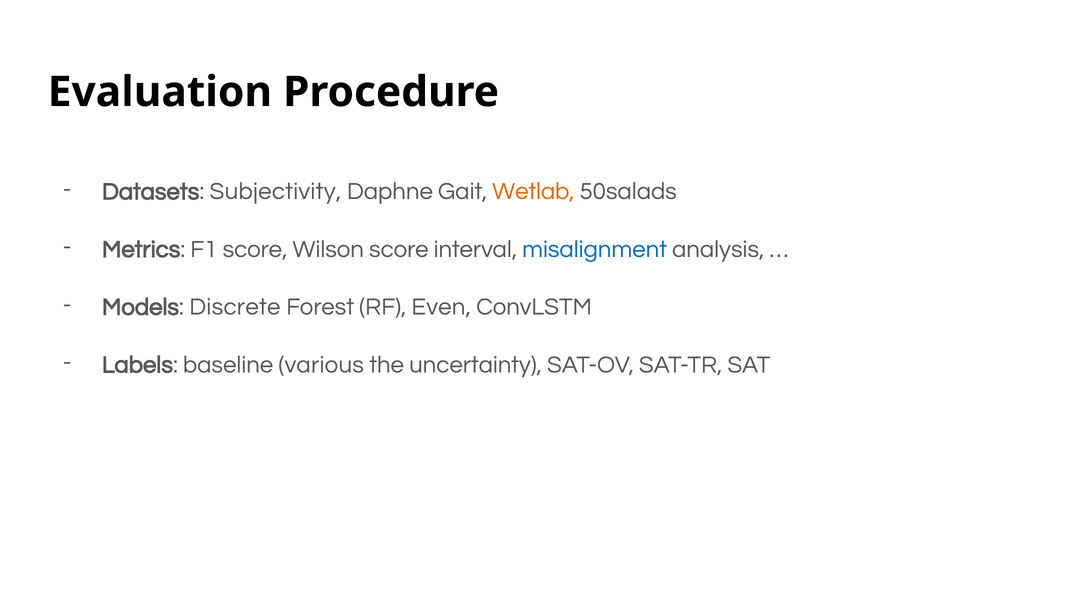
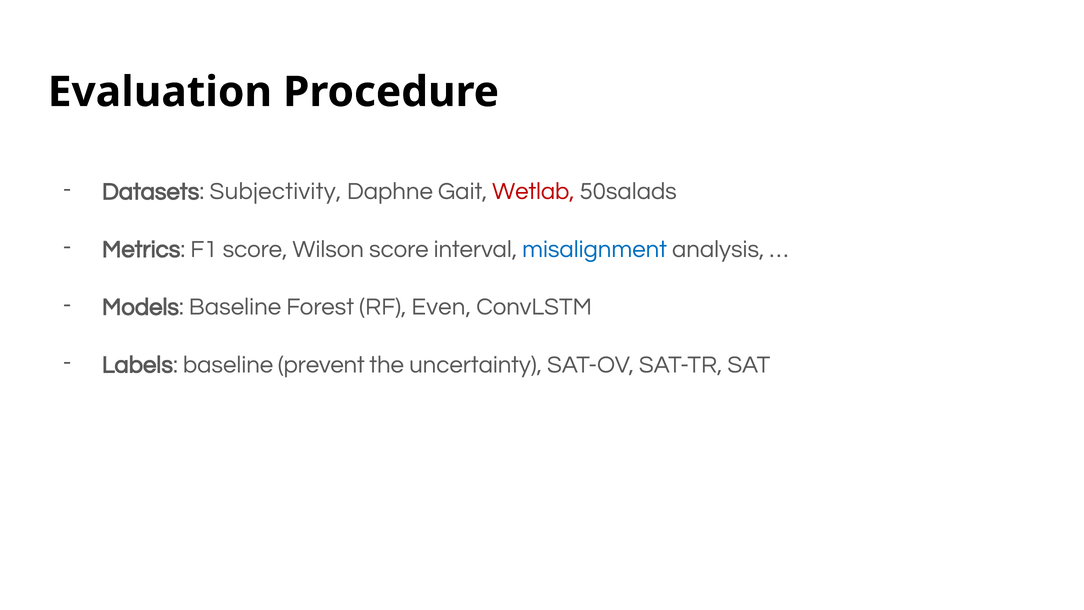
Wetlab colour: orange -> red
Models Discrete: Discrete -> Baseline
various: various -> prevent
